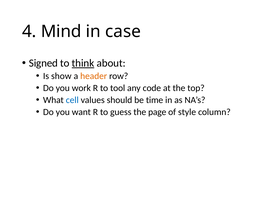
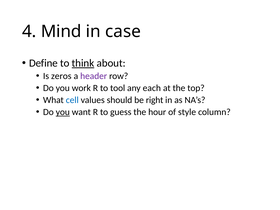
Signed: Signed -> Define
show: show -> zeros
header colour: orange -> purple
code: code -> each
time: time -> right
you at (63, 112) underline: none -> present
page: page -> hour
